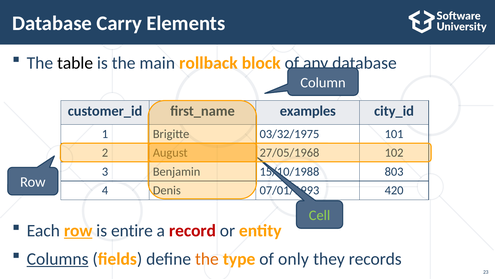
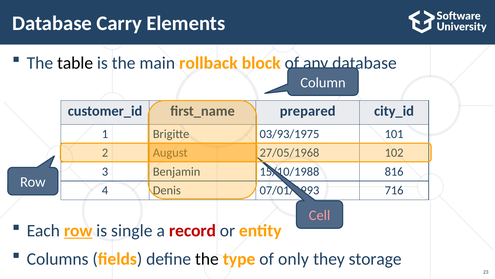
examples: examples -> prepared
03/32/1975: 03/32/1975 -> 03/93/1975
803: 803 -> 816
420: 420 -> 716
Cell colour: light green -> pink
entire: entire -> single
Columns underline: present -> none
the at (207, 259) colour: orange -> black
records: records -> storage
